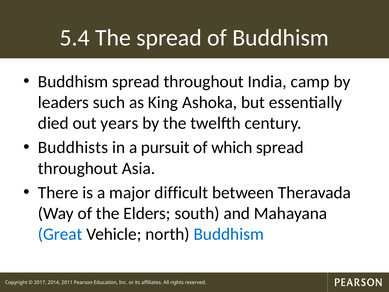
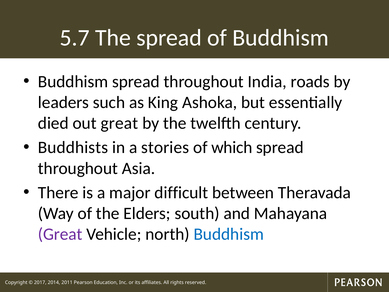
5.4: 5.4 -> 5.7
camp: camp -> roads
out years: years -> great
pursuit: pursuit -> stories
Great at (60, 234) colour: blue -> purple
